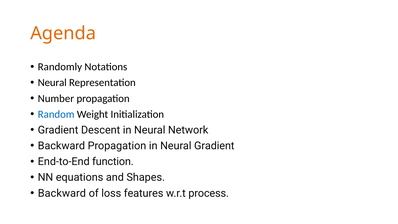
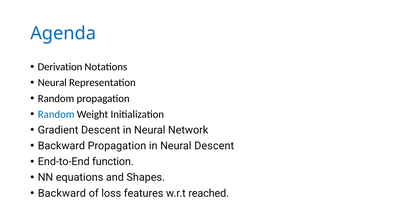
Agenda colour: orange -> blue
Randomly: Randomly -> Derivation
Number at (56, 98): Number -> Random
Neural Gradient: Gradient -> Descent
process: process -> reached
